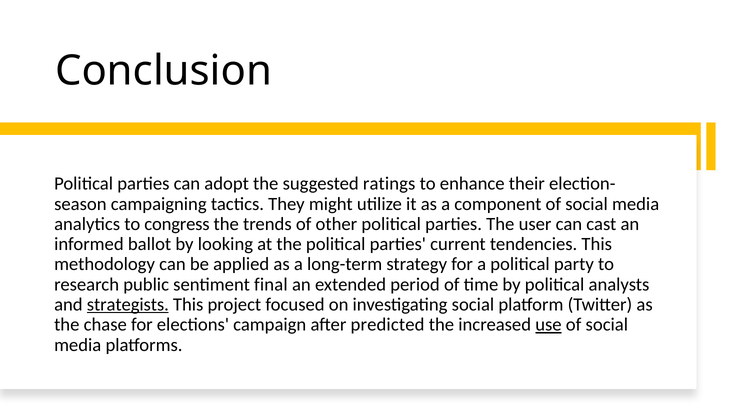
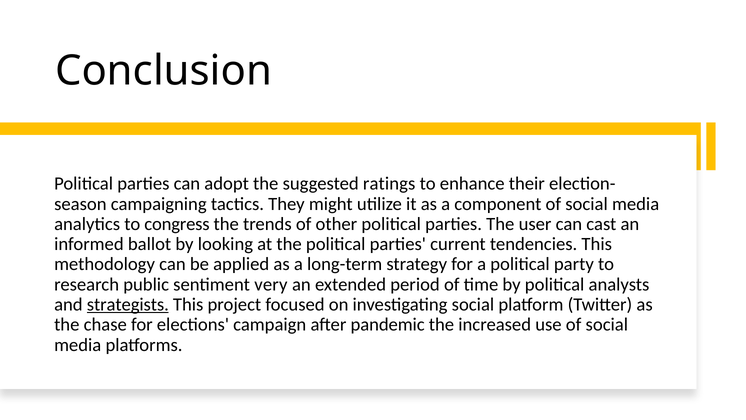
final: final -> very
predicted: predicted -> pandemic
use underline: present -> none
